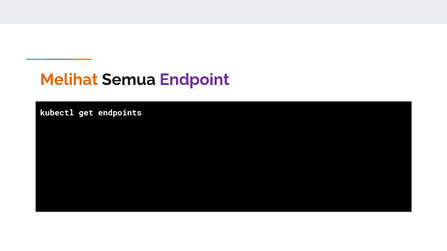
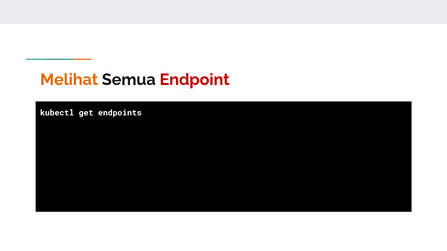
Endpoint colour: purple -> red
